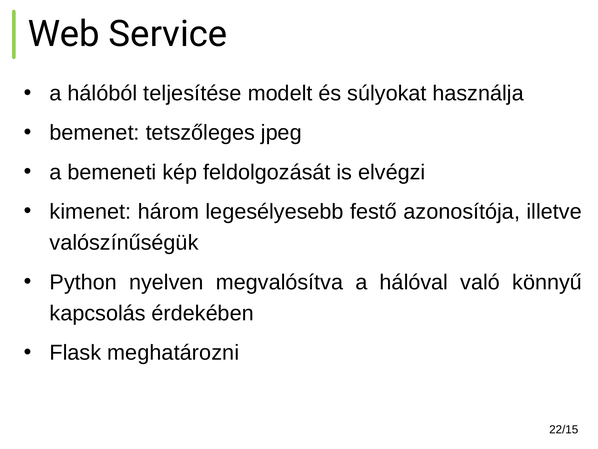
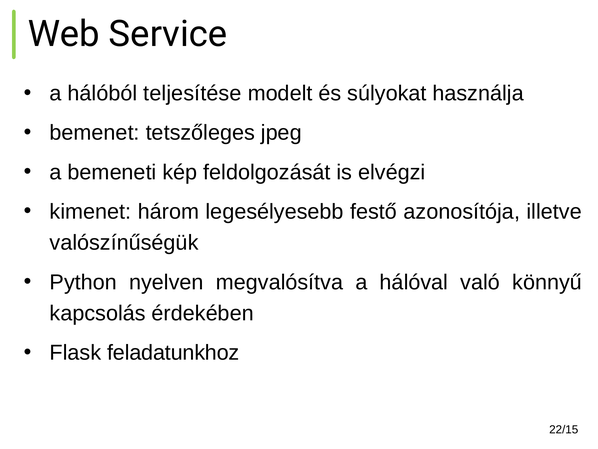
meghatározni: meghatározni -> feladatunkhoz
